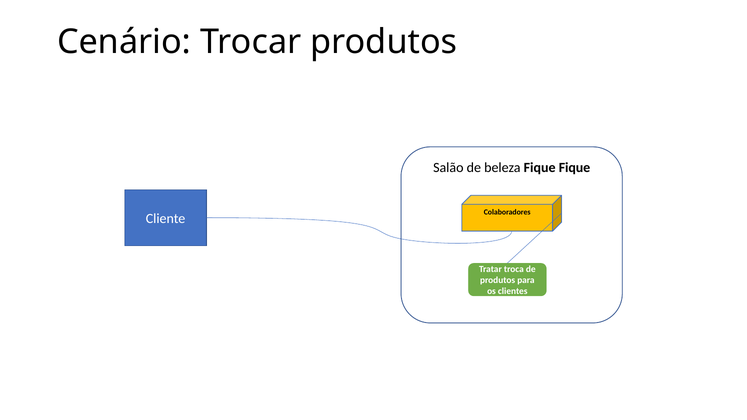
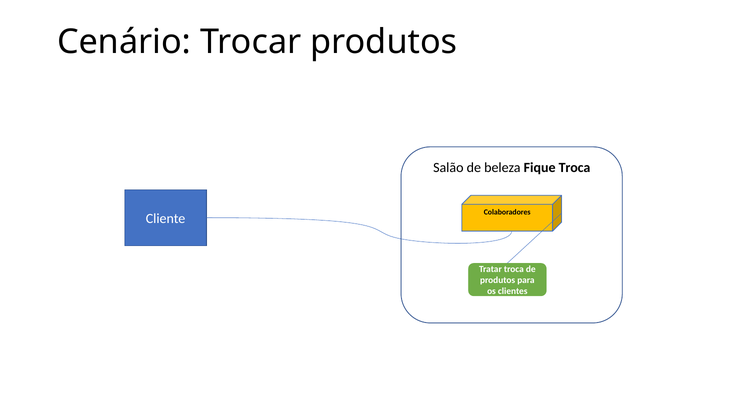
Fique Fique: Fique -> Troca
